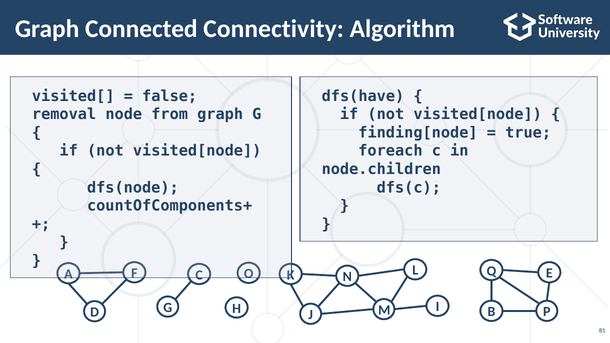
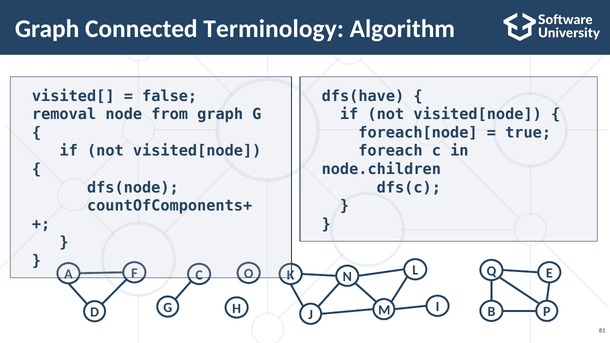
Connectivity: Connectivity -> Terminology
finding[node: finding[node -> foreach[node
